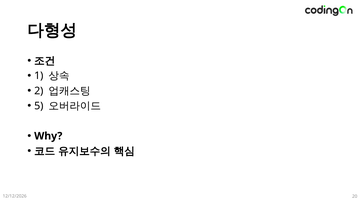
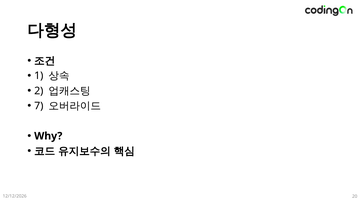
5: 5 -> 7
